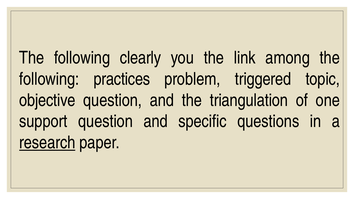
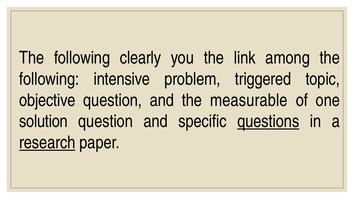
practices: practices -> intensive
triangulation: triangulation -> measurable
support: support -> solution
questions underline: none -> present
